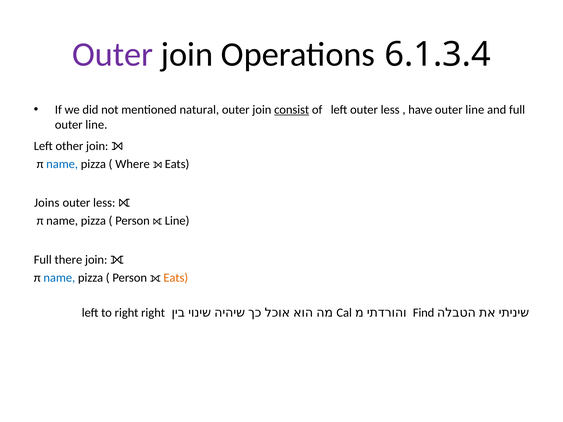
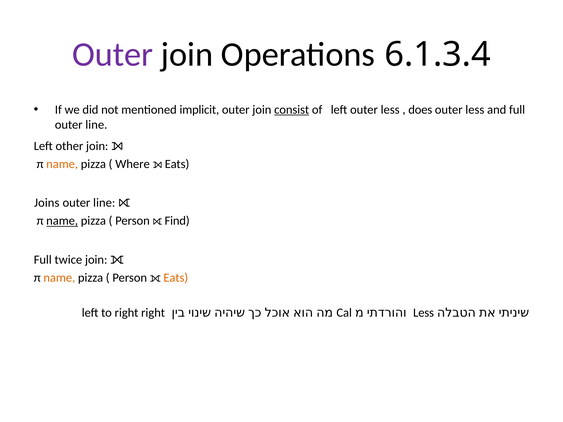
natural: natural -> implicit
have: have -> does
line at (475, 110): line -> less
name at (62, 164) colour: blue -> orange
less at (104, 203): less -> line
name at (62, 221) underline: none -> present
Person Line: Line -> Find
there: there -> twice
name at (59, 278) colour: blue -> orange
Find at (424, 313): Find -> Less
